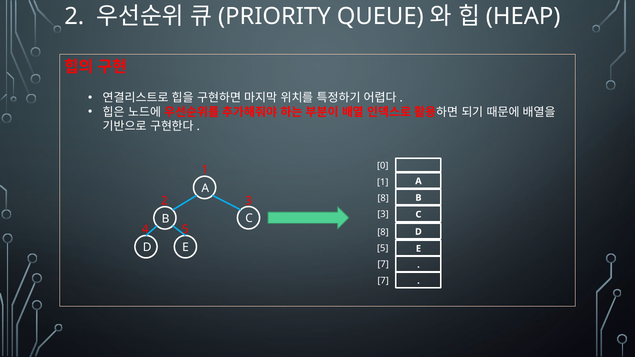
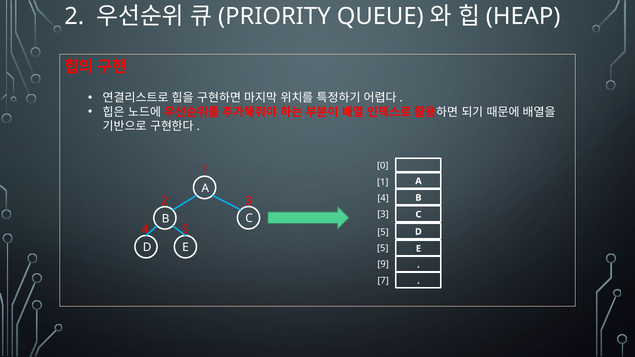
8 at (383, 198): 8 -> 4
8 at (383, 232): 8 -> 5
7 at (383, 265): 7 -> 9
